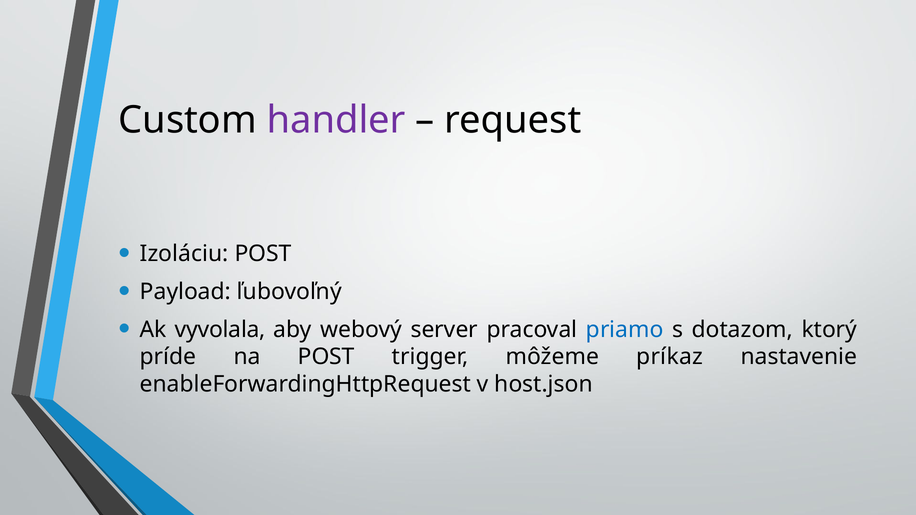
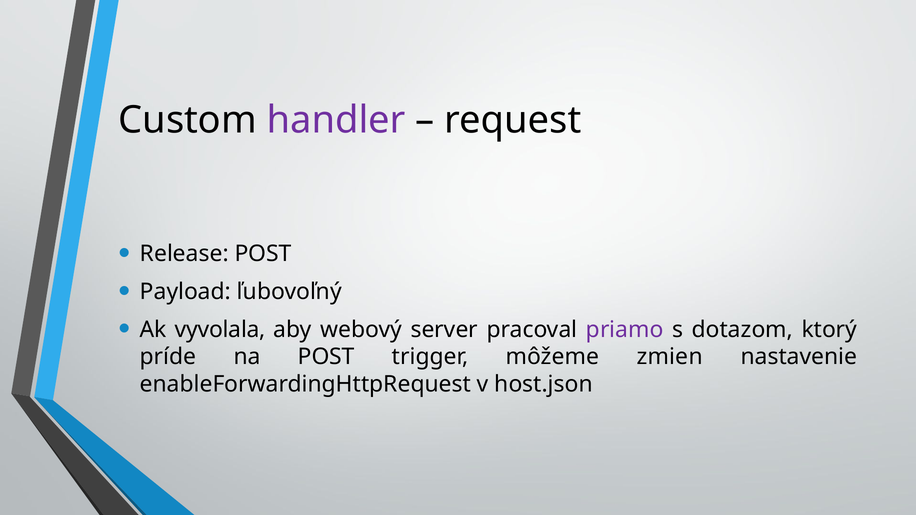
Izoláciu: Izoláciu -> Release
priamo colour: blue -> purple
príkaz: príkaz -> zmien
